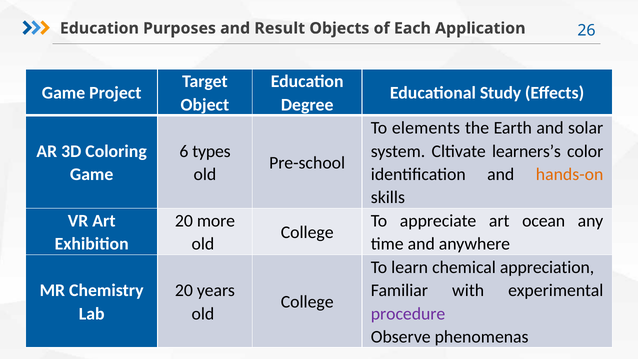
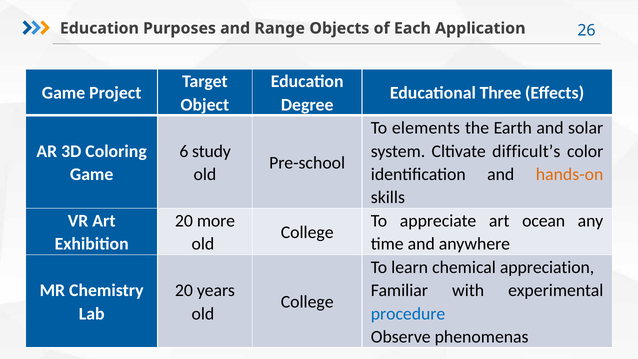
Result: Result -> Range
Study: Study -> Three
types: types -> study
learners’s: learners’s -> difficult’s
procedure colour: purple -> blue
